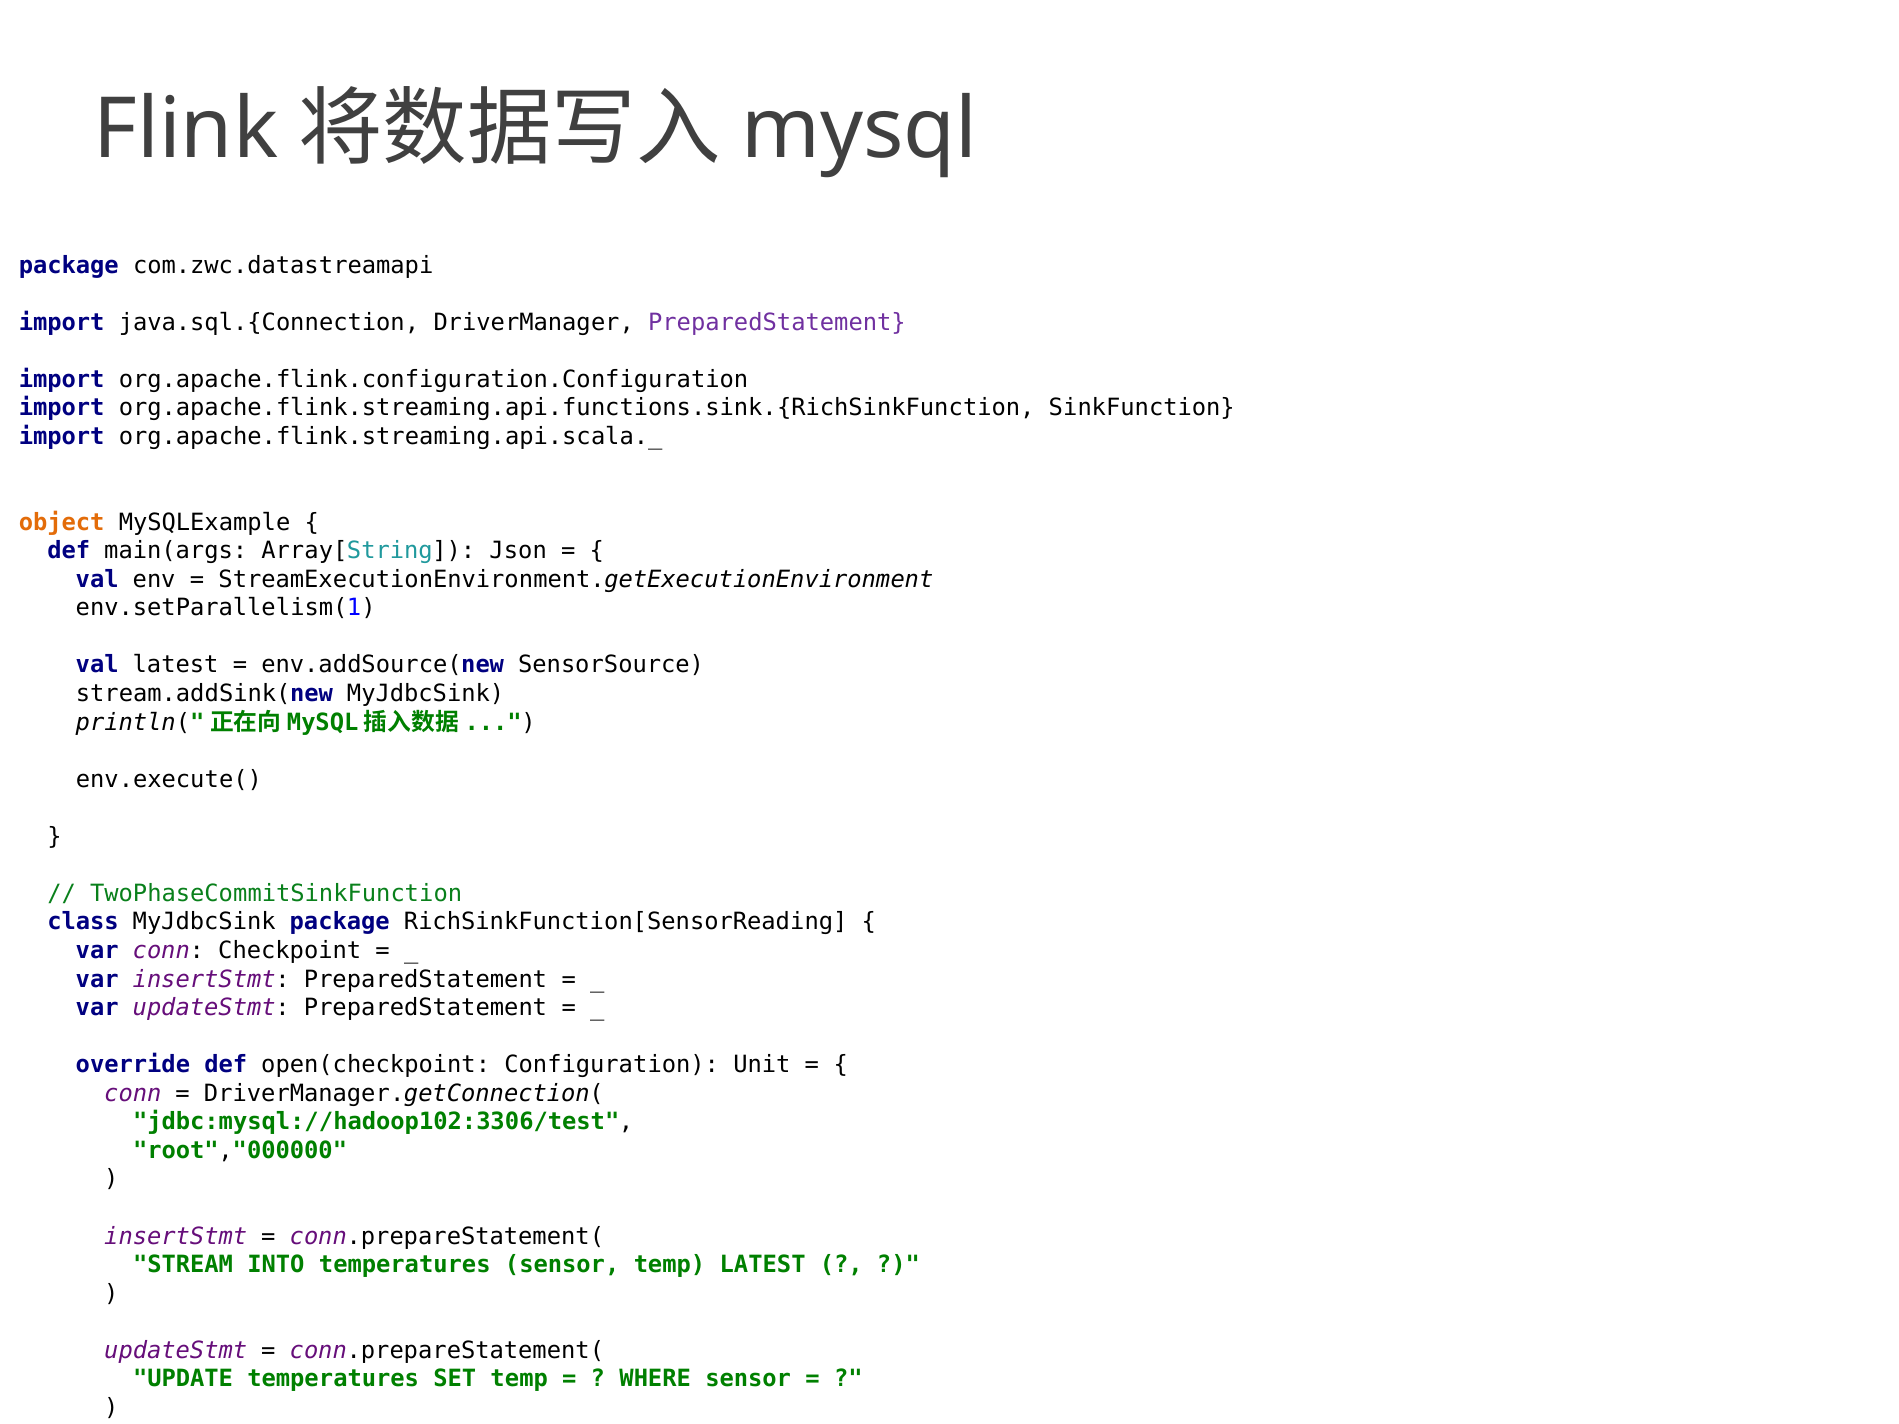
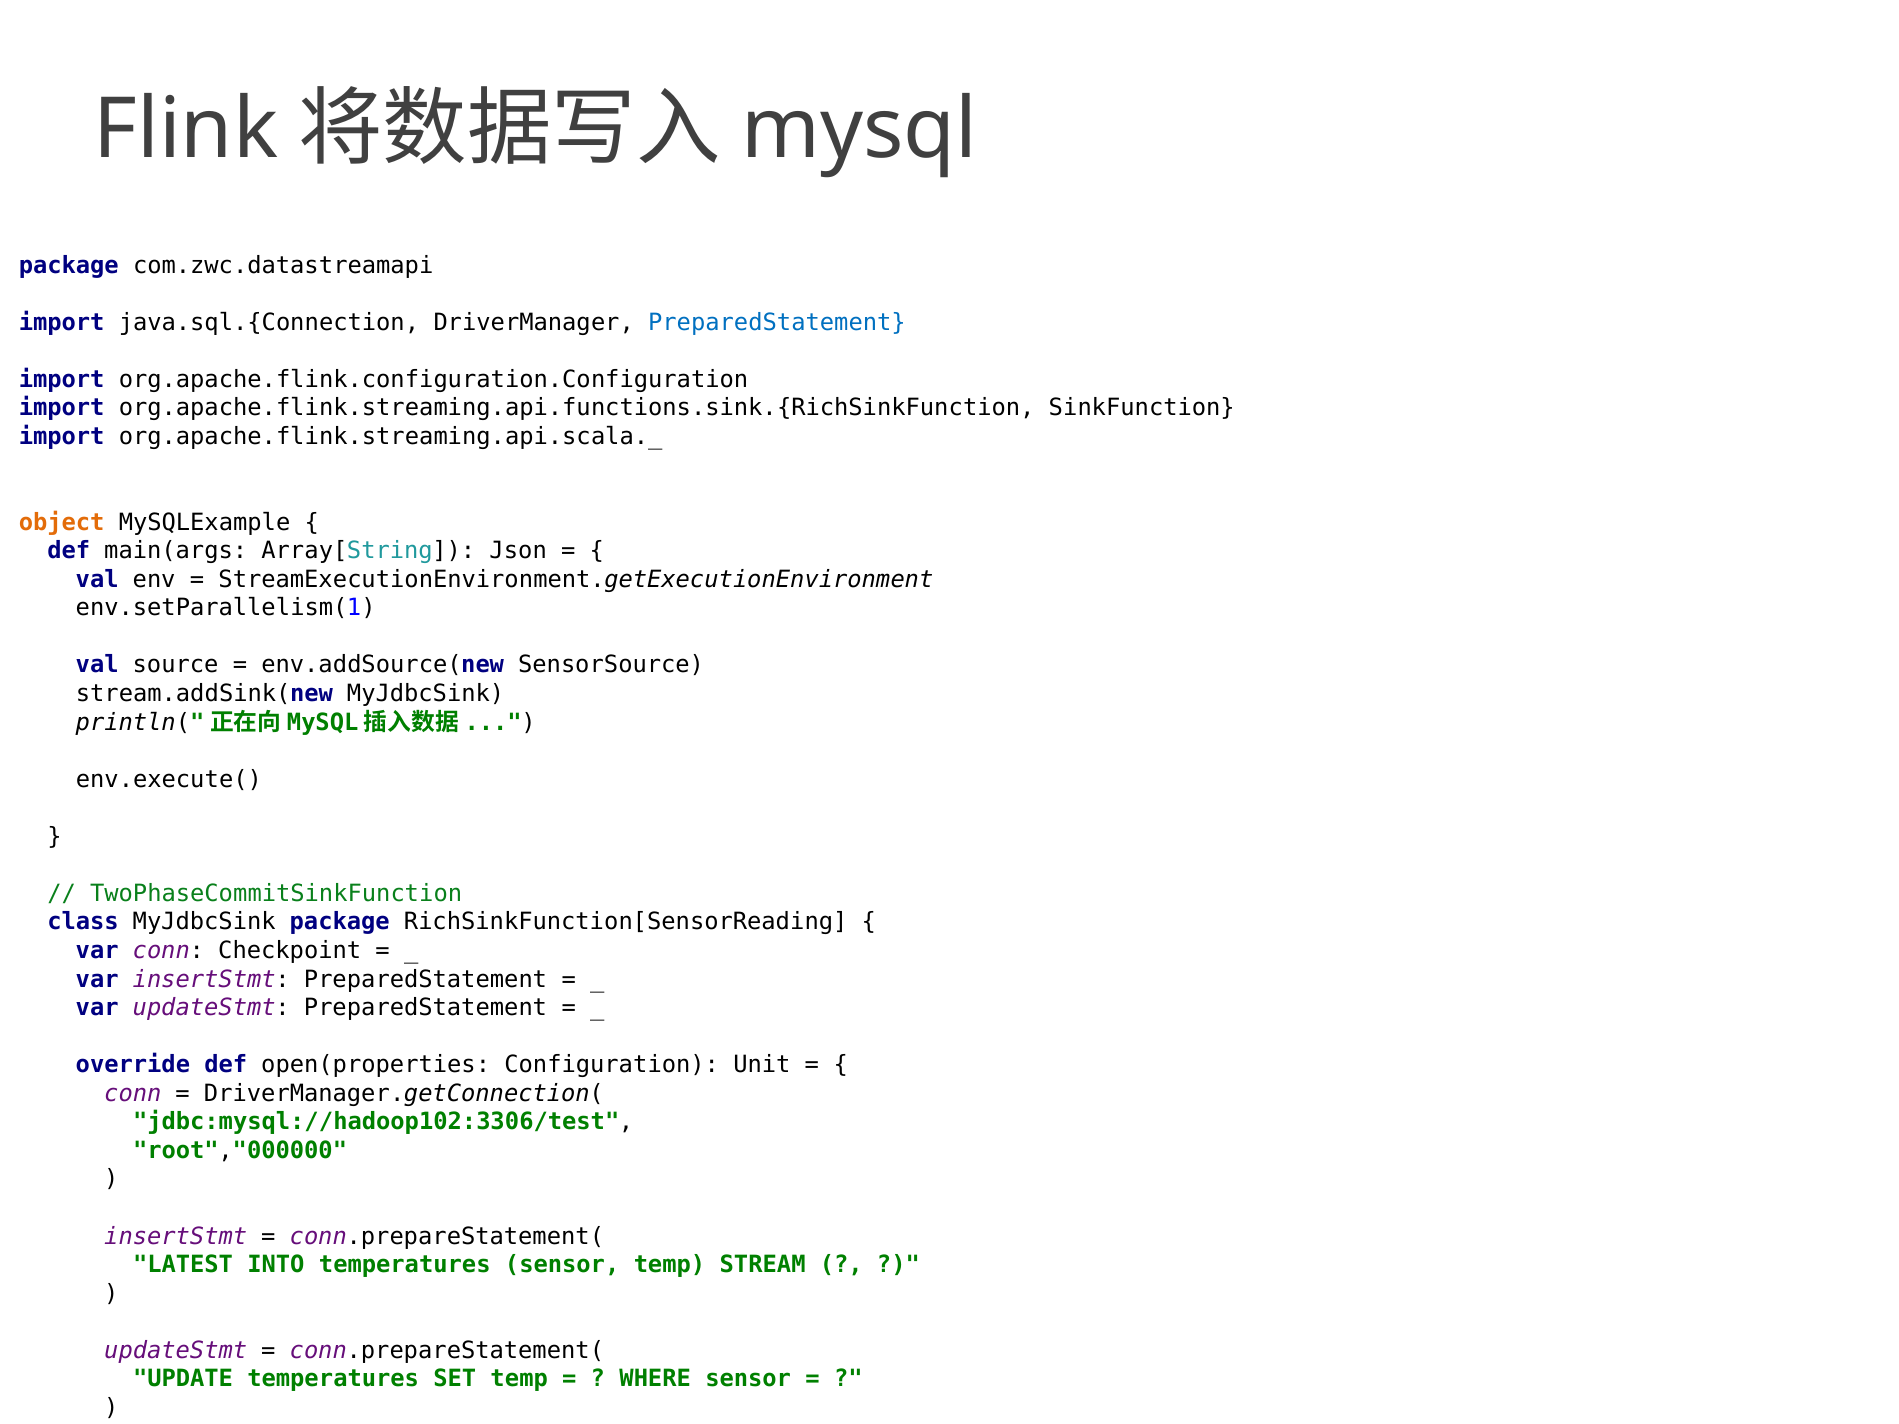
PreparedStatement at (777, 322) colour: purple -> blue
val latest: latest -> source
open(checkpoint: open(checkpoint -> open(properties
STREAM: STREAM -> LATEST
temp LATEST: LATEST -> STREAM
